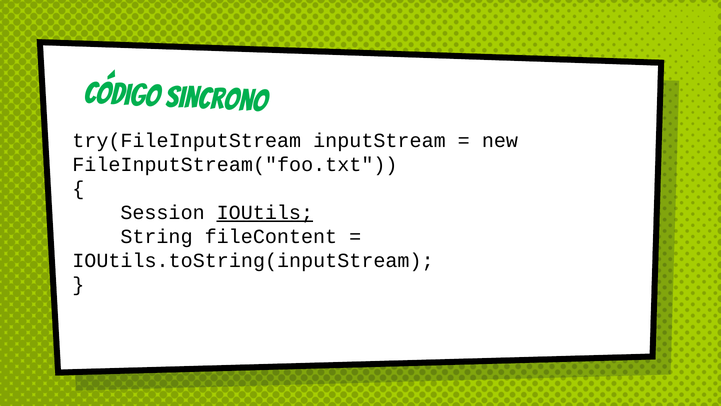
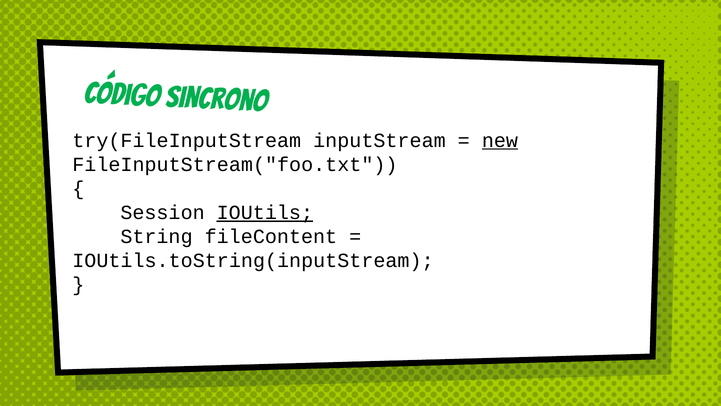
new underline: none -> present
